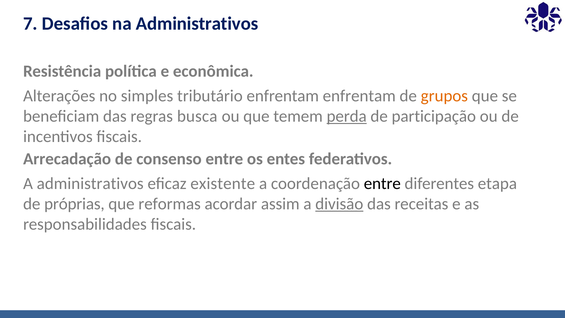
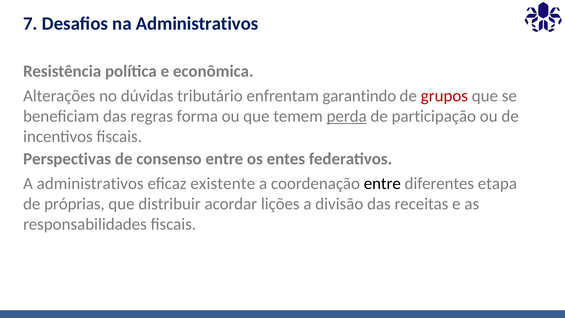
simples: simples -> dúvidas
enfrentam enfrentam: enfrentam -> garantindo
grupos colour: orange -> red
busca: busca -> forma
Arrecadação: Arrecadação -> Perspectivas
reformas: reformas -> distribuir
assim: assim -> lições
divisão underline: present -> none
